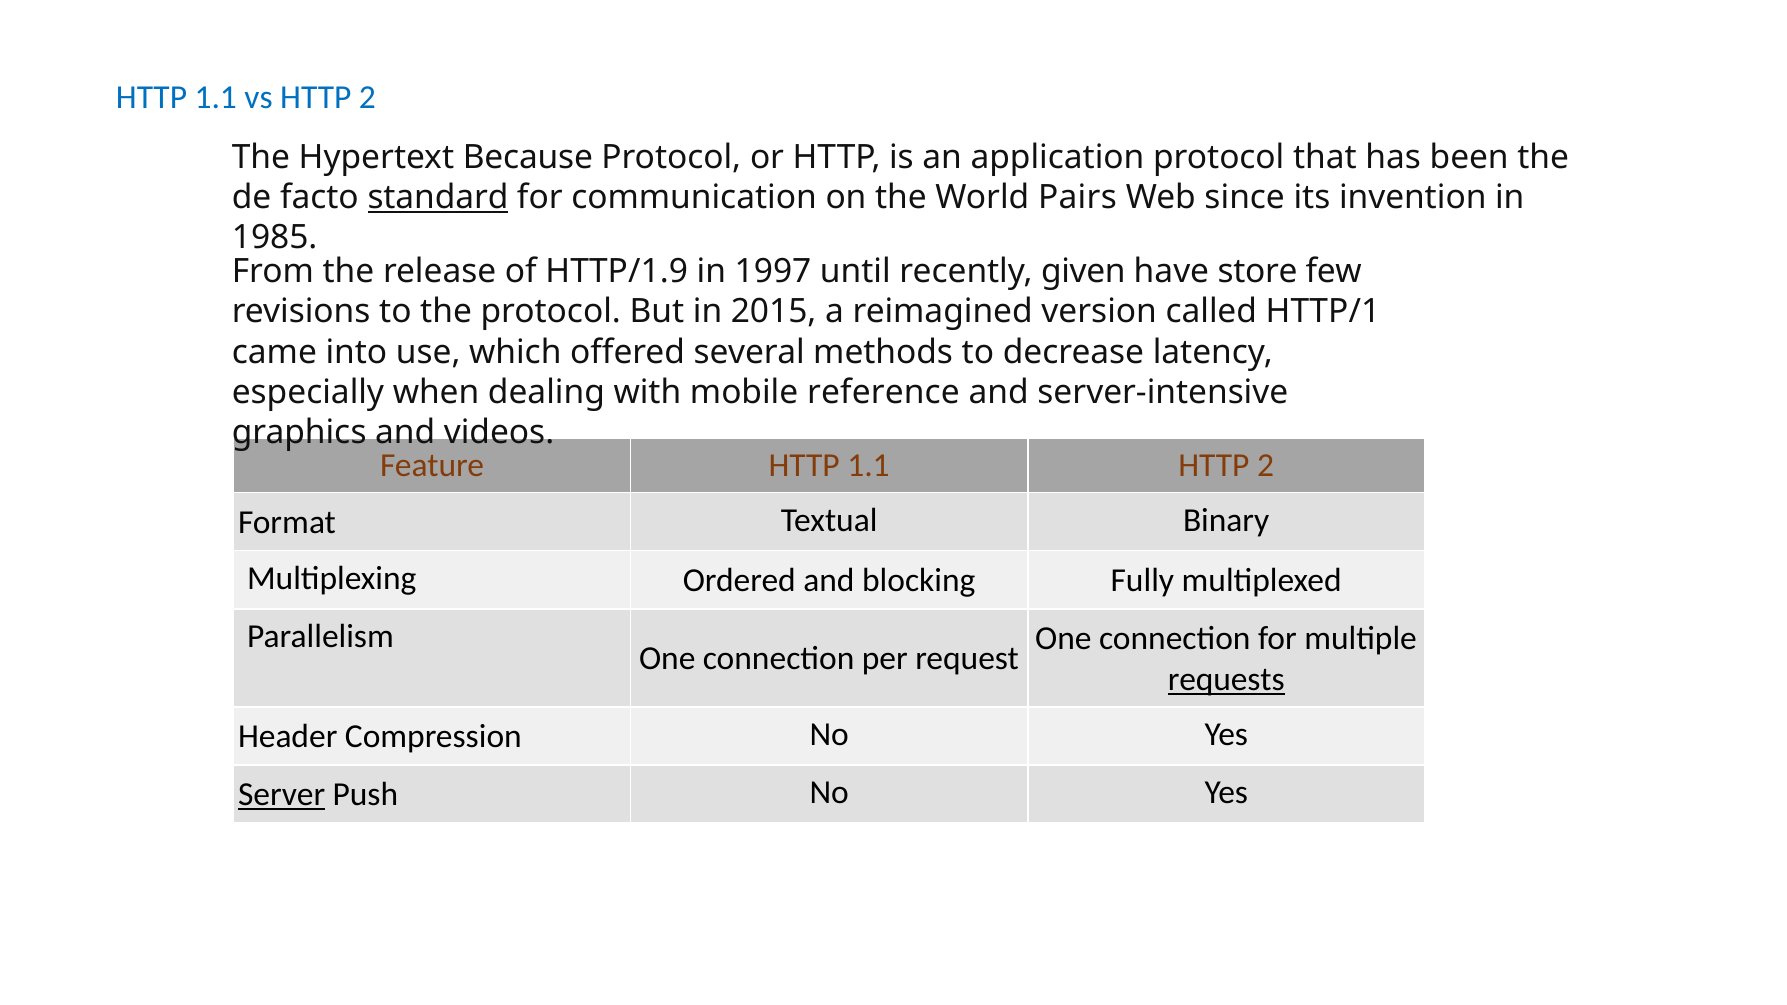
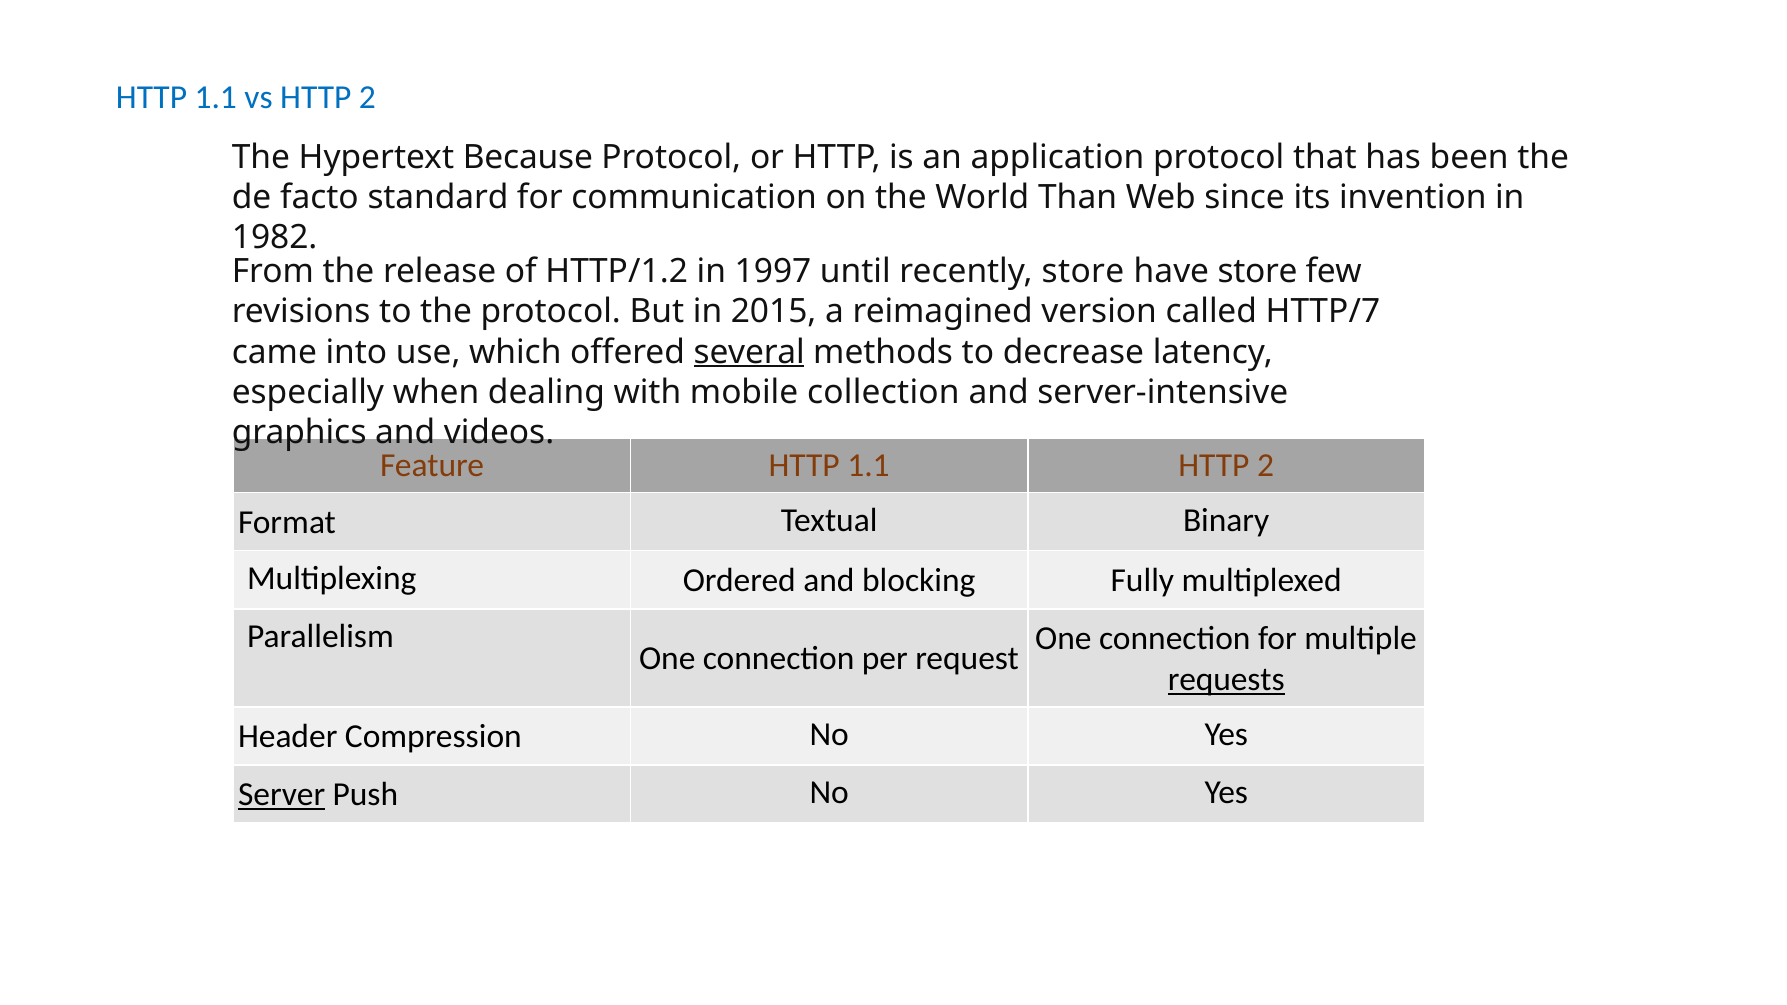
standard underline: present -> none
Pairs: Pairs -> Than
1985: 1985 -> 1982
HTTP/1.9: HTTP/1.9 -> HTTP/1.2
recently given: given -> store
HTTP/1: HTTP/1 -> HTTP/7
several underline: none -> present
reference: reference -> collection
